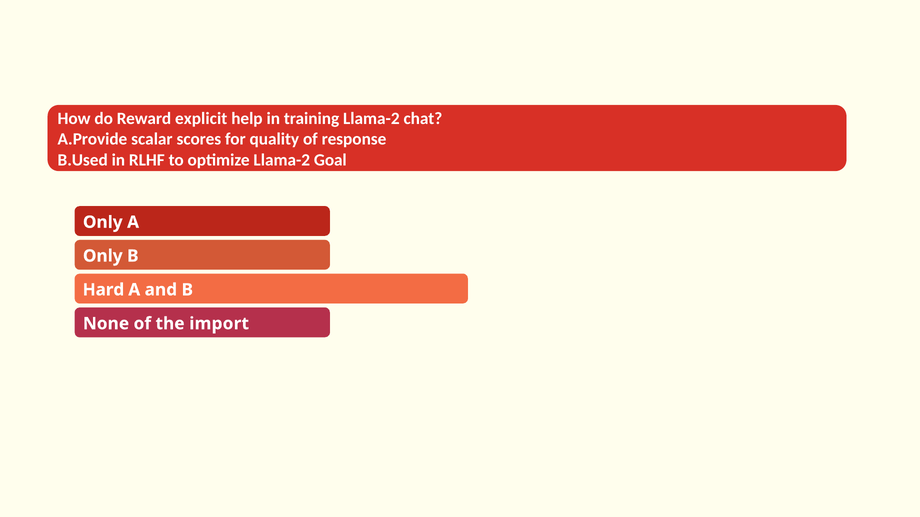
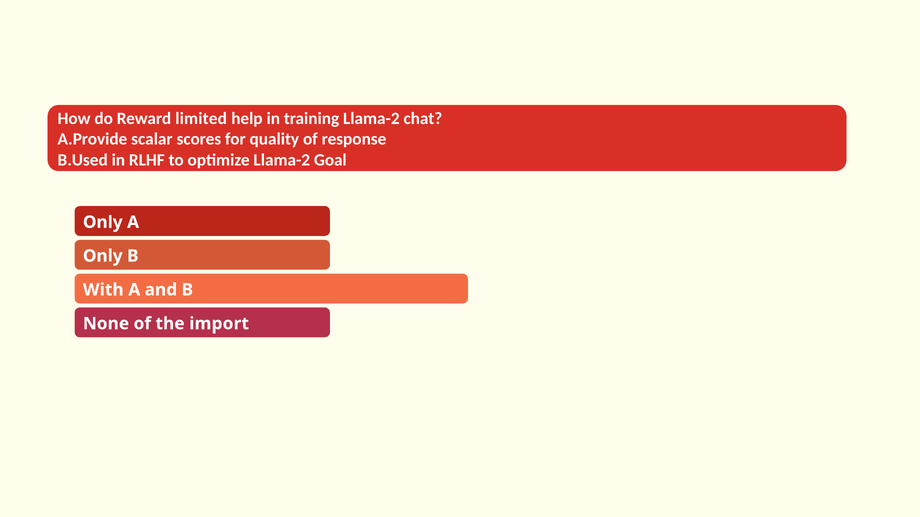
explicit: explicit -> limited
Hard: Hard -> With
